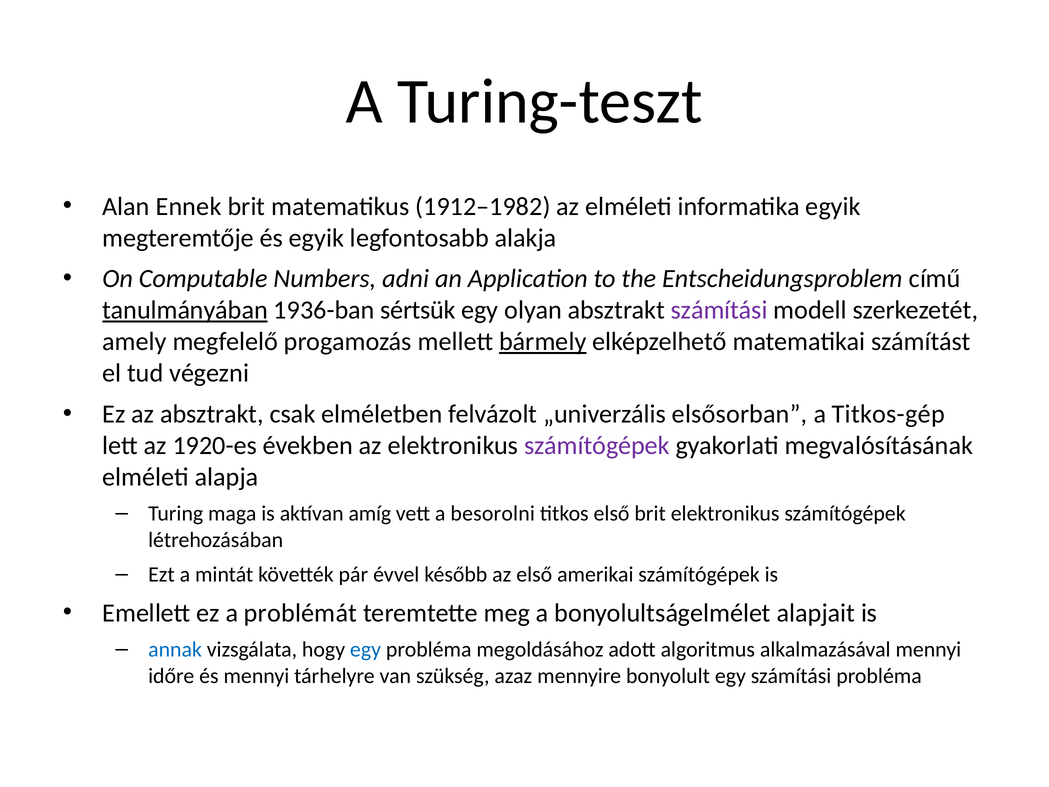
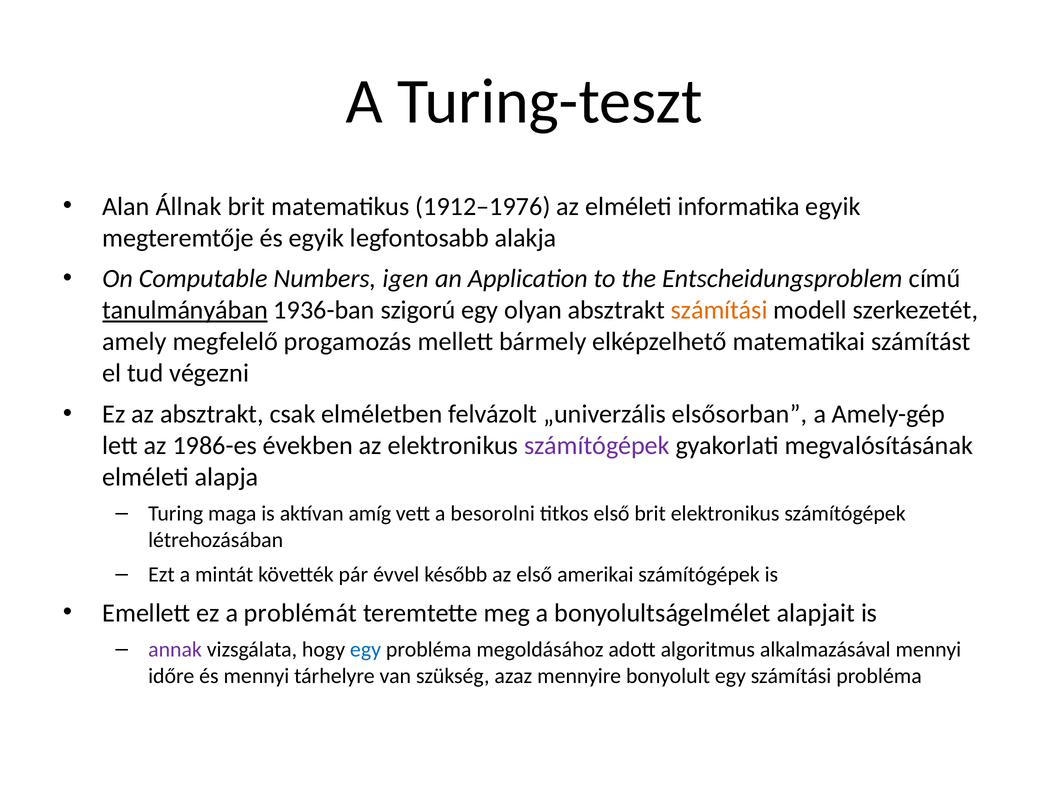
Ennek: Ennek -> Állnak
1912–1982: 1912–1982 -> 1912–1976
adni: adni -> igen
sértsük: sértsük -> szigorú
számítási at (719, 310) colour: purple -> orange
bármely underline: present -> none
Titkos-gép: Titkos-gép -> Amely-gép
1920-es: 1920-es -> 1986-es
annak colour: blue -> purple
